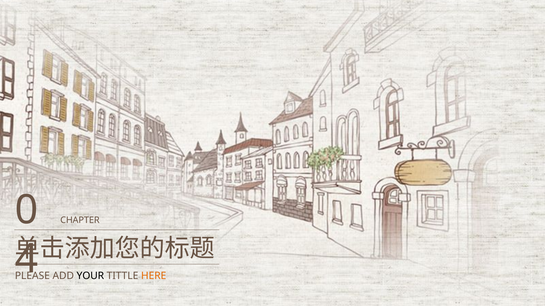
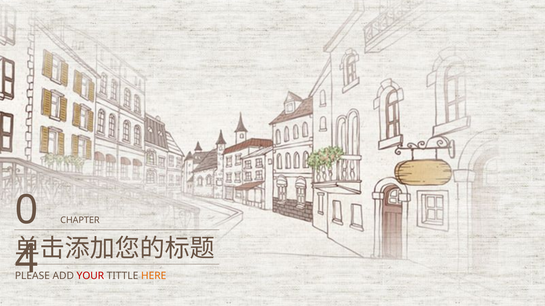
YOUR colour: black -> red
